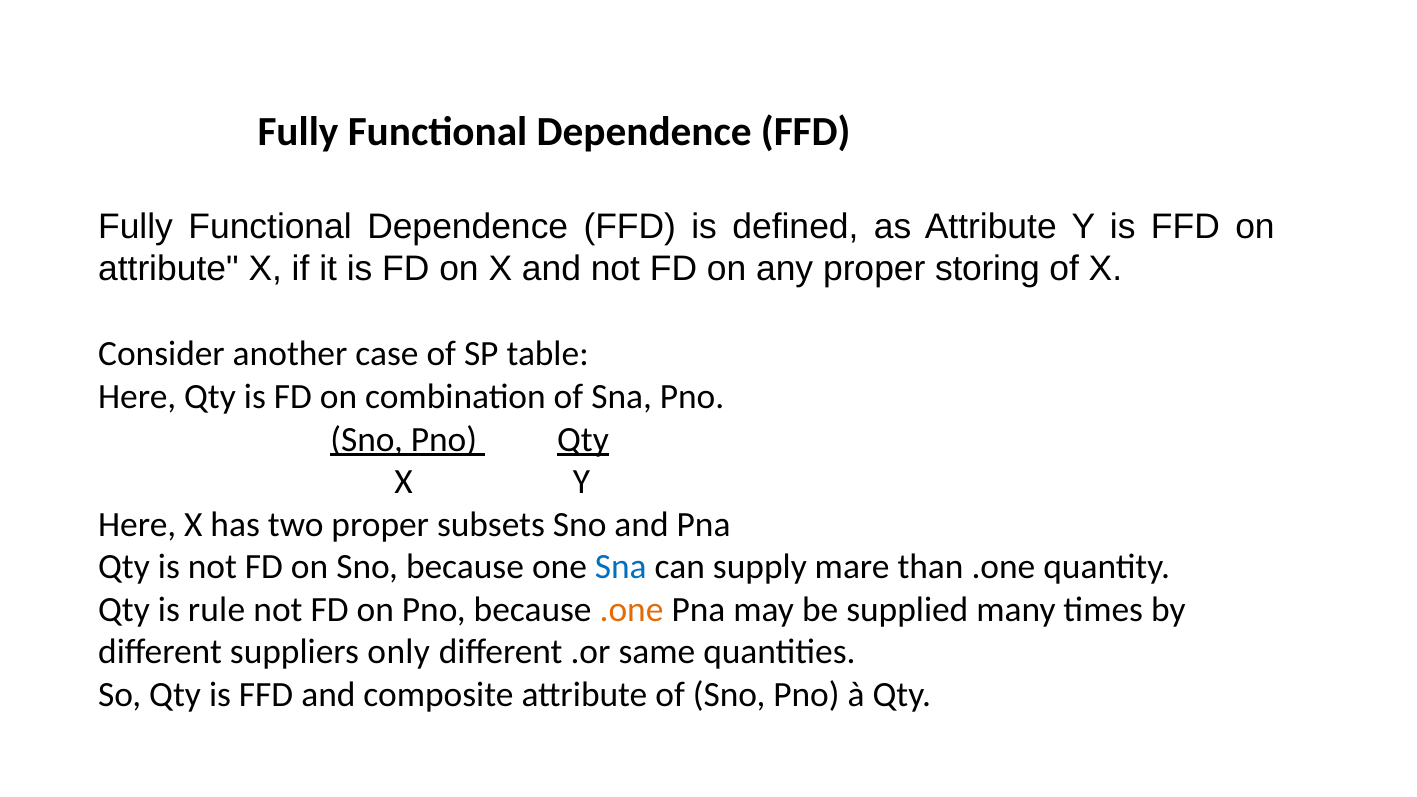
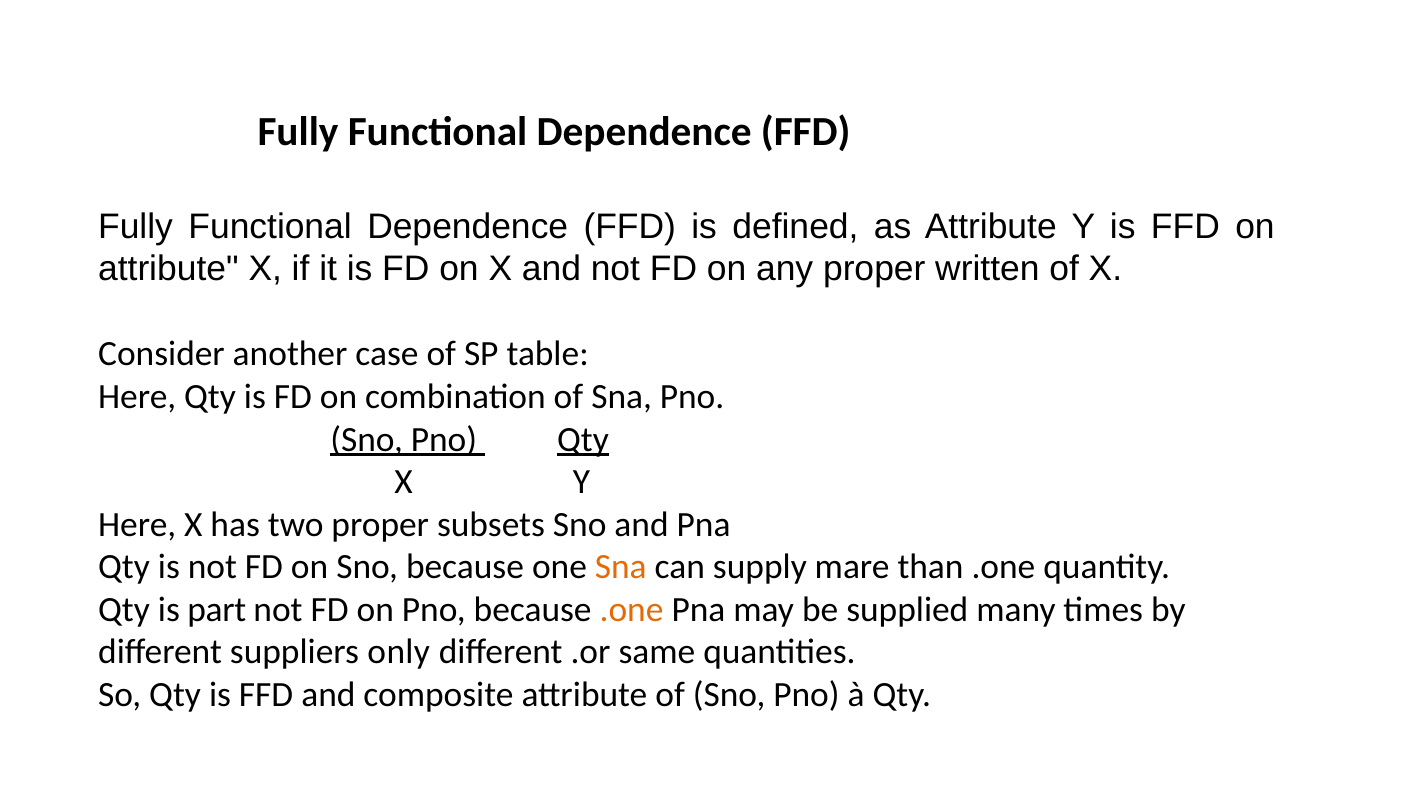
storing: storing -> written
Sna at (621, 567) colour: blue -> orange
rule: rule -> part
